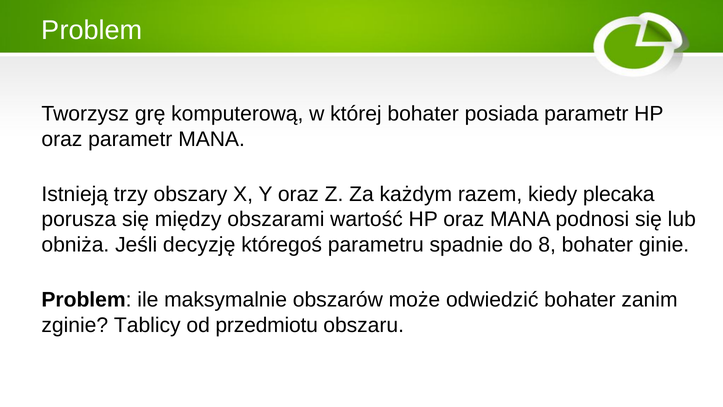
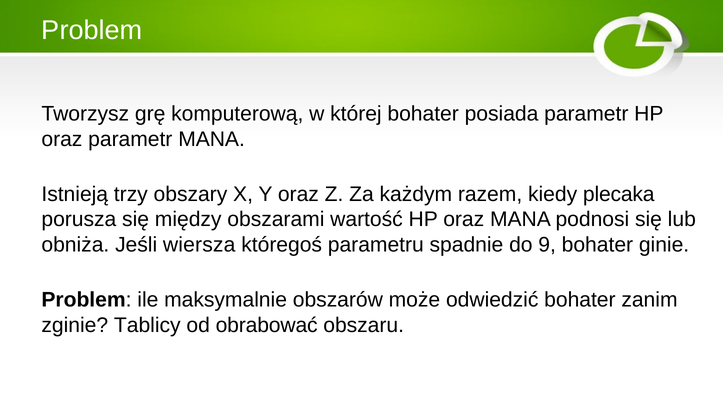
decyzję: decyzję -> wiersza
8: 8 -> 9
przedmiotu: przedmiotu -> obrabować
